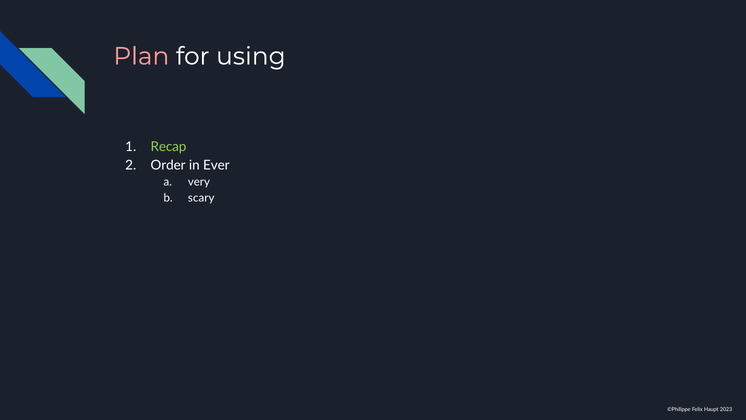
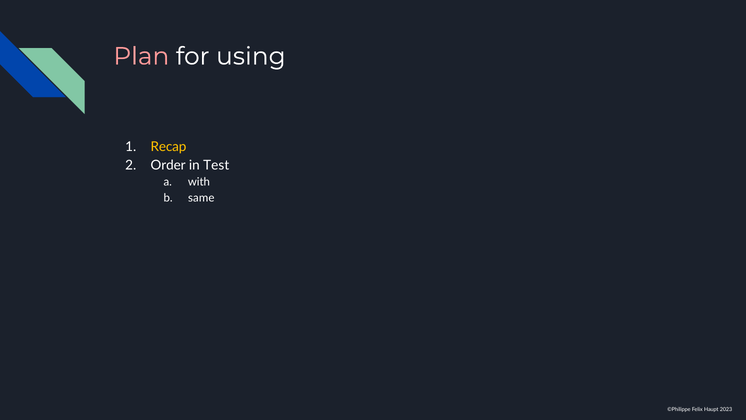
Recap colour: light green -> yellow
Ever: Ever -> Test
very: very -> with
scary: scary -> same
